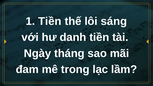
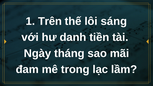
1 Tiền: Tiền -> Trên
